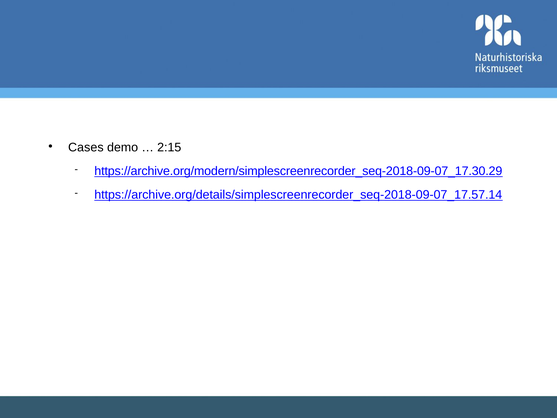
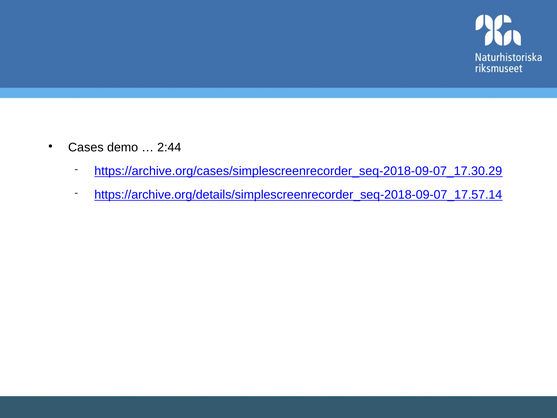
2:15: 2:15 -> 2:44
https://archive.org/modern/simplescreenrecorder_seq-2018-09-07_17.30.29: https://archive.org/modern/simplescreenrecorder_seq-2018-09-07_17.30.29 -> https://archive.org/cases/simplescreenrecorder_seq-2018-09-07_17.30.29
